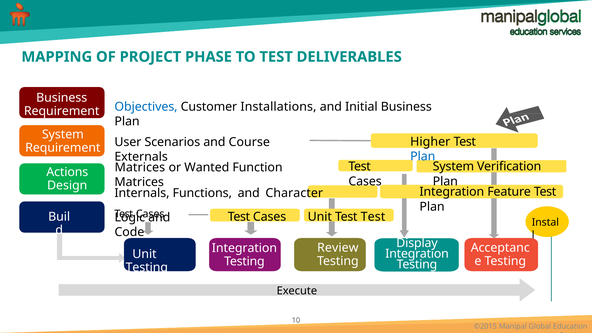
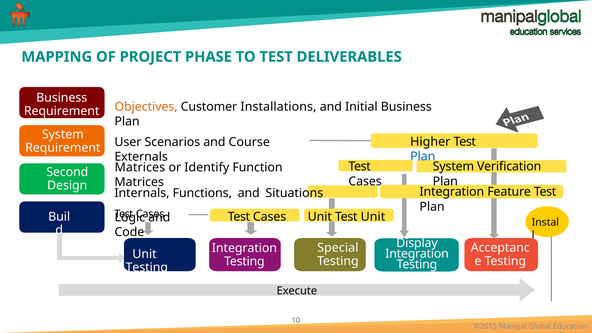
Objectives colour: blue -> orange
Wanted: Wanted -> Identify
Actions: Actions -> Second
Character: Character -> Situations
Unit Test Test: Test -> Unit
Review: Review -> Special
